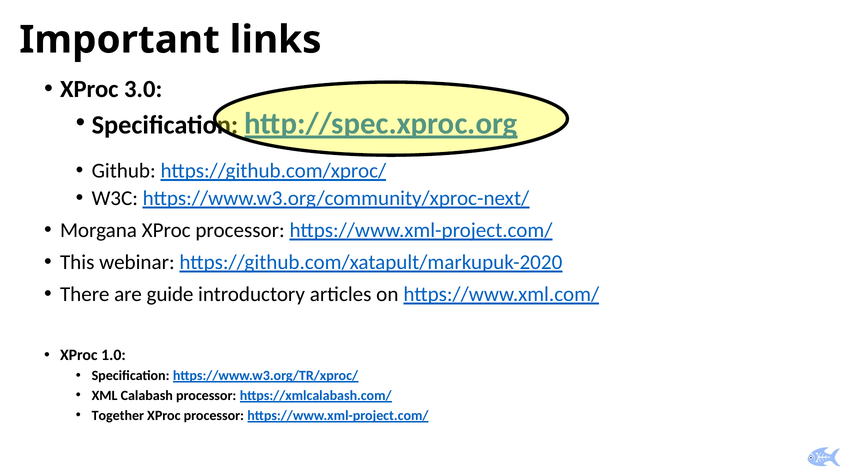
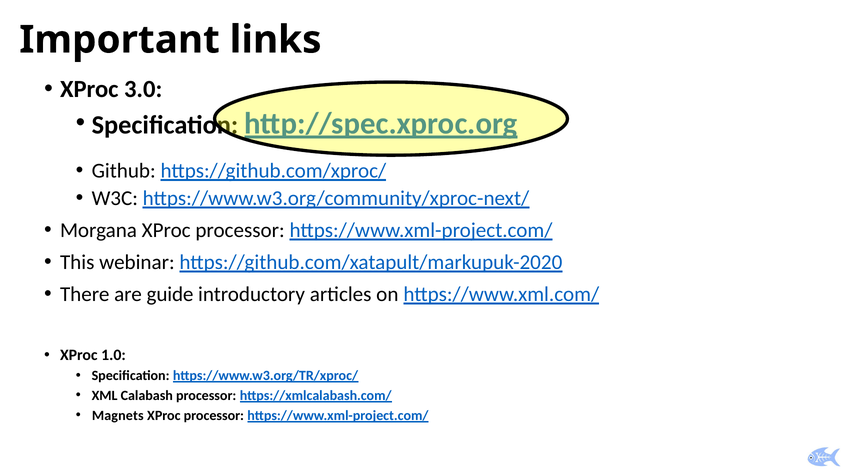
Together: Together -> Magnets
